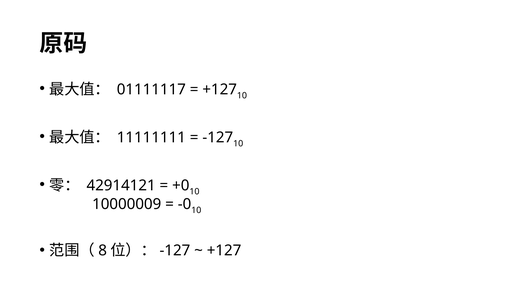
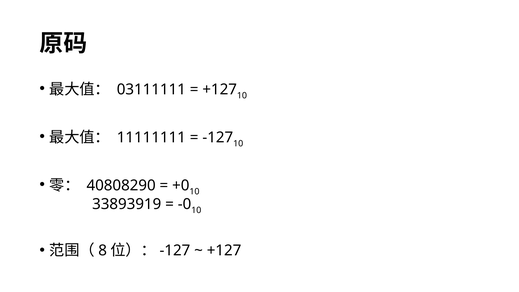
01111117: 01111117 -> 03111111
42914121: 42914121 -> 40808290
10000009: 10000009 -> 33893919
